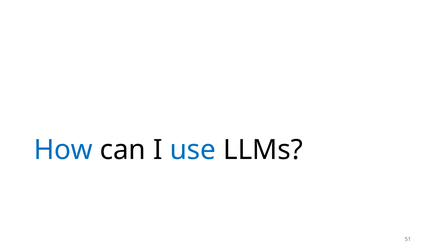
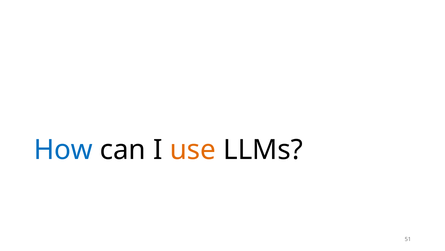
use colour: blue -> orange
